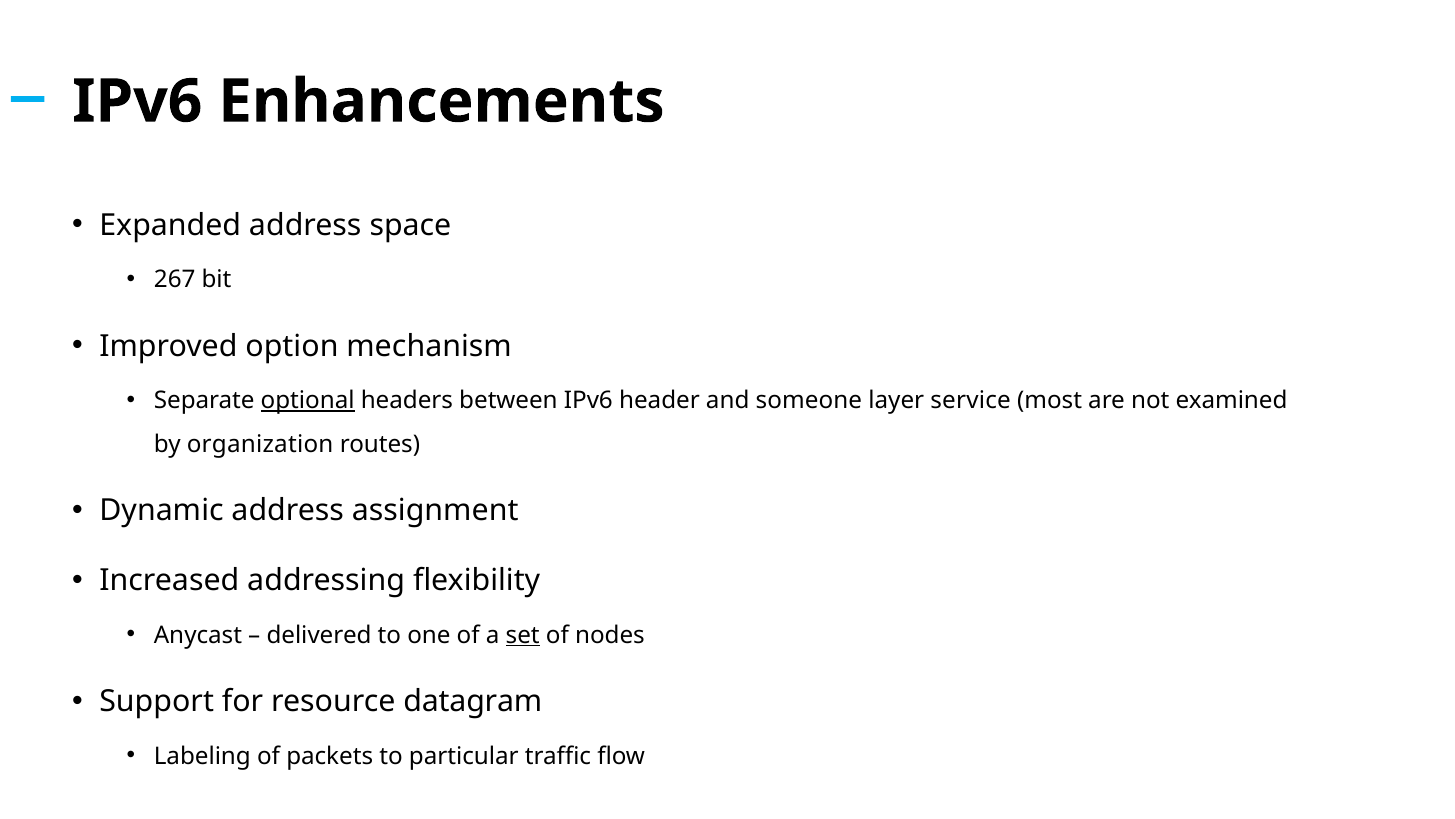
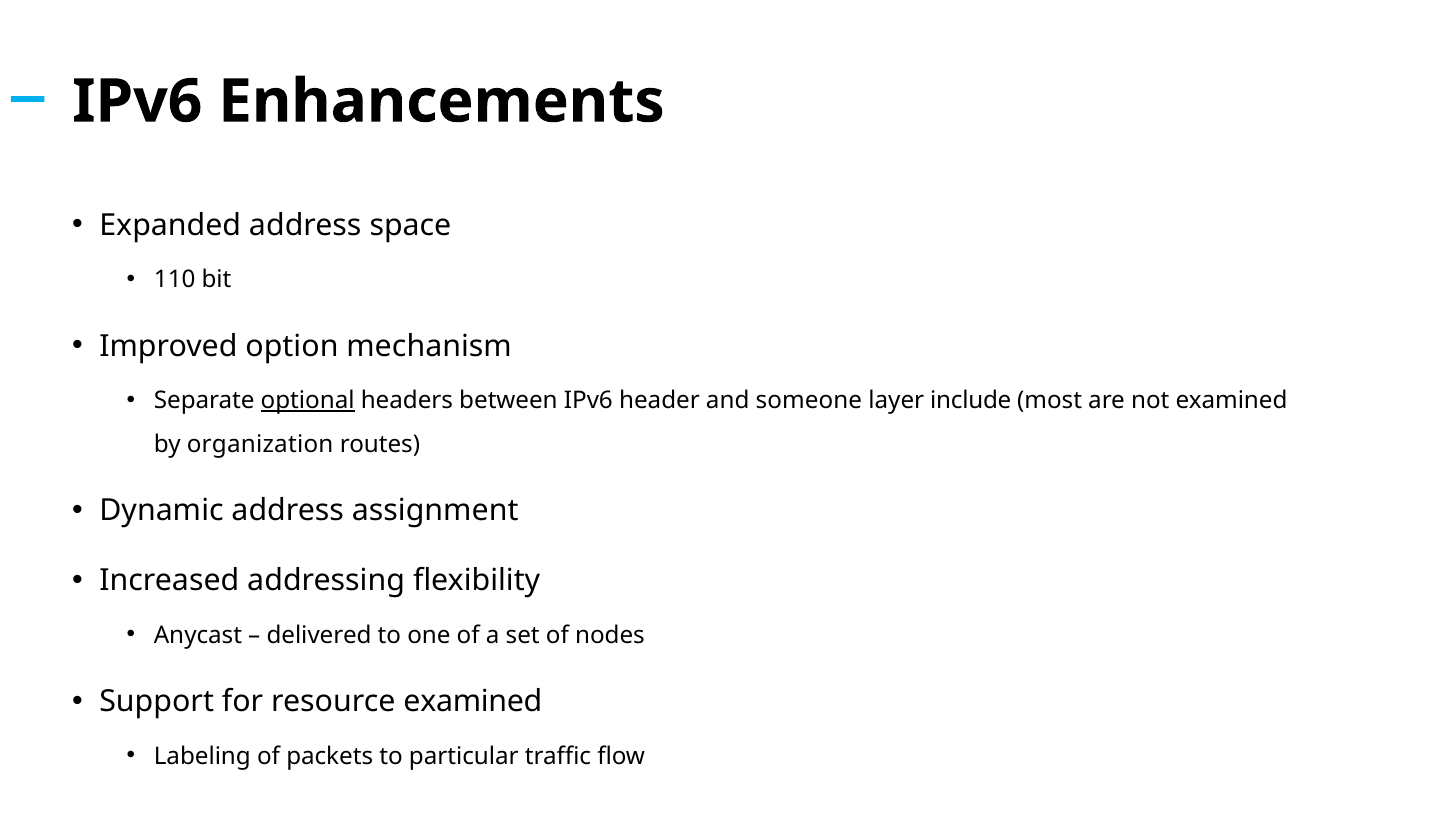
267: 267 -> 110
service: service -> include
set underline: present -> none
resource datagram: datagram -> examined
